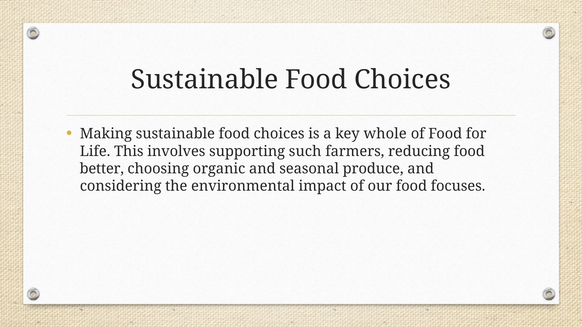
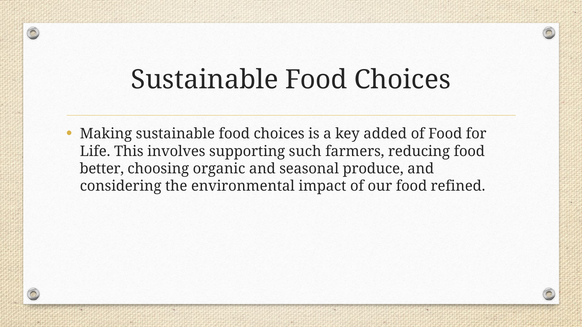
whole: whole -> added
focuses: focuses -> refined
